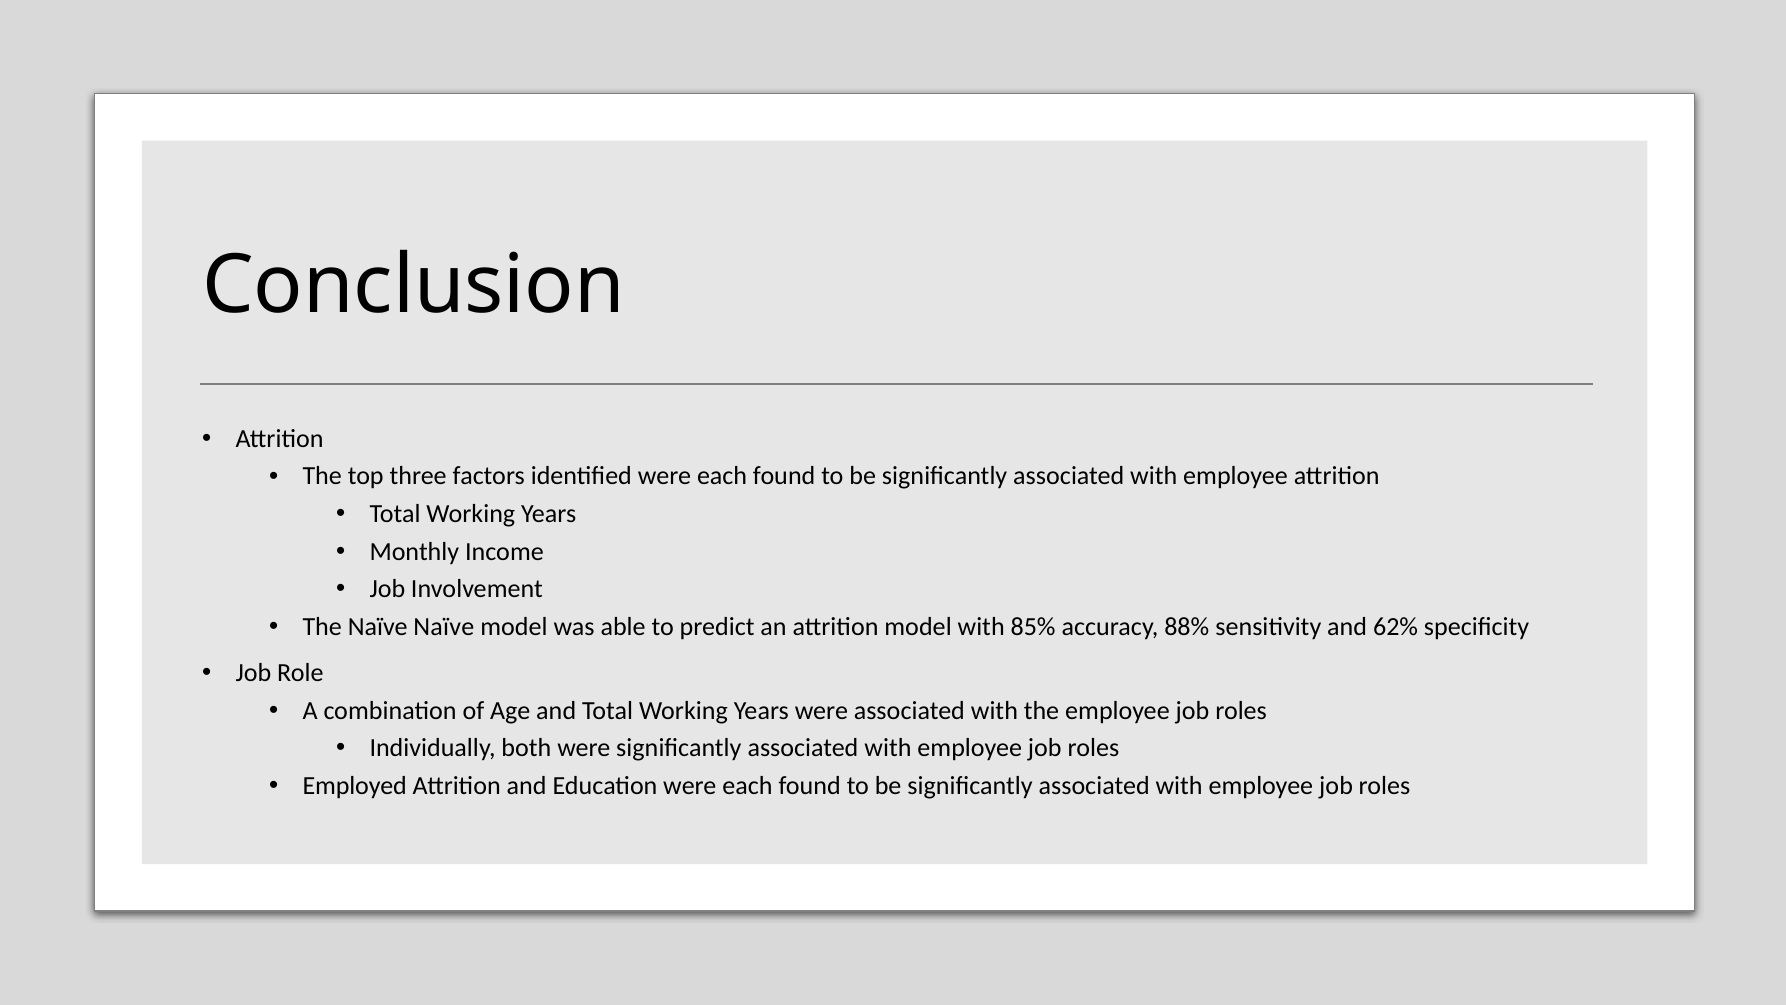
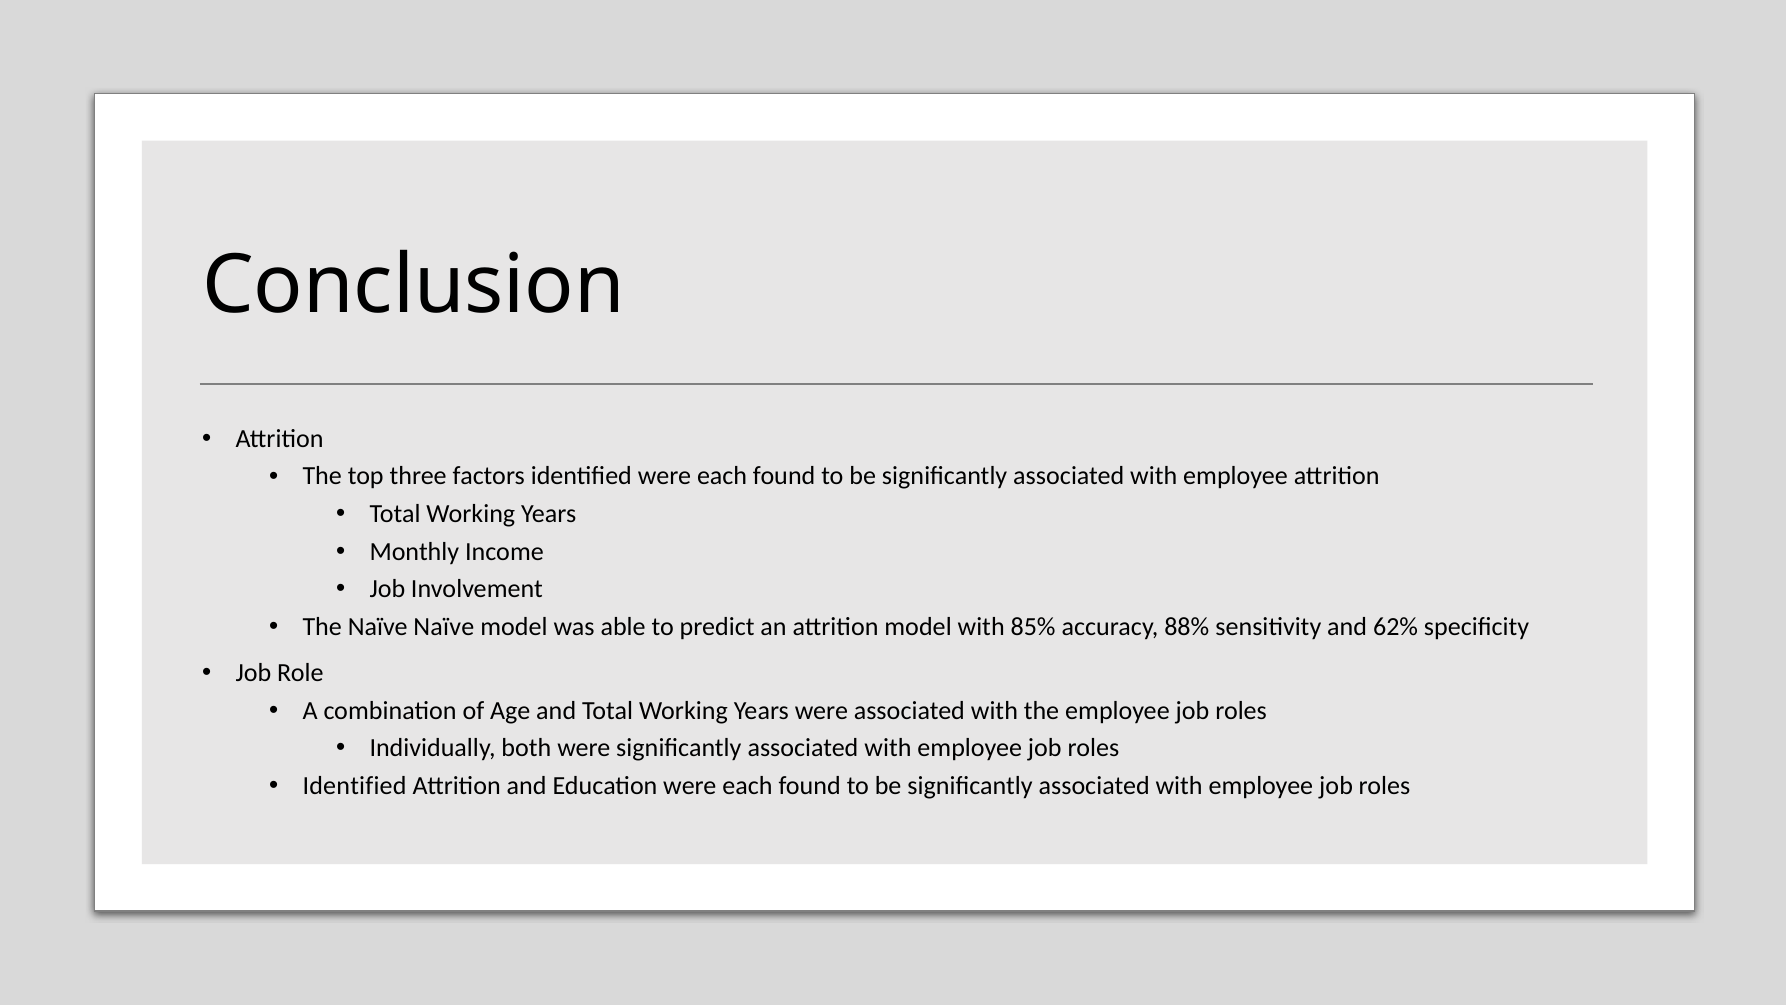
Employed at (355, 785): Employed -> Identified
